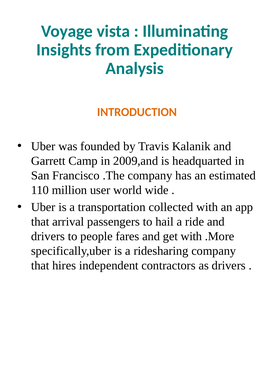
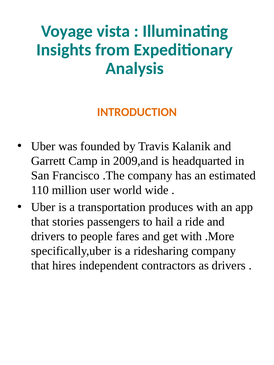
collected: collected -> produces
arrival: arrival -> stories
